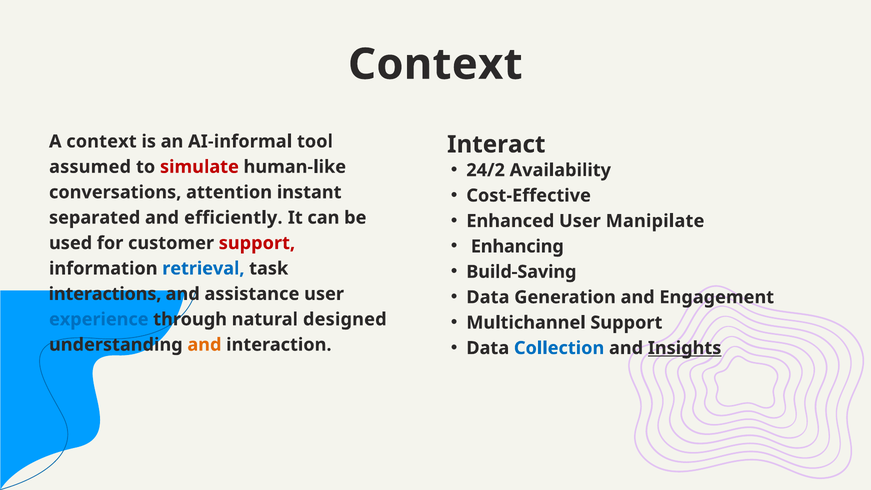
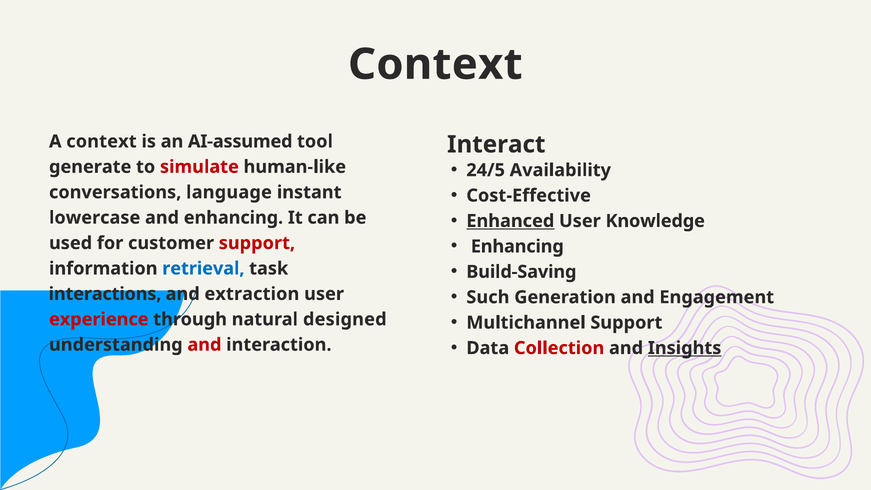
AI-informal: AI-informal -> AI-assumed
24/2: 24/2 -> 24/5
assumed: assumed -> generate
attention: attention -> language
Enhanced underline: none -> present
Manipilate: Manipilate -> Knowledge
separated: separated -> lowercase
and efficiently: efficiently -> enhancing
Data at (488, 297): Data -> Such
assistance: assistance -> extraction
experience colour: blue -> red
Collection colour: blue -> red
and at (204, 345) colour: orange -> red
